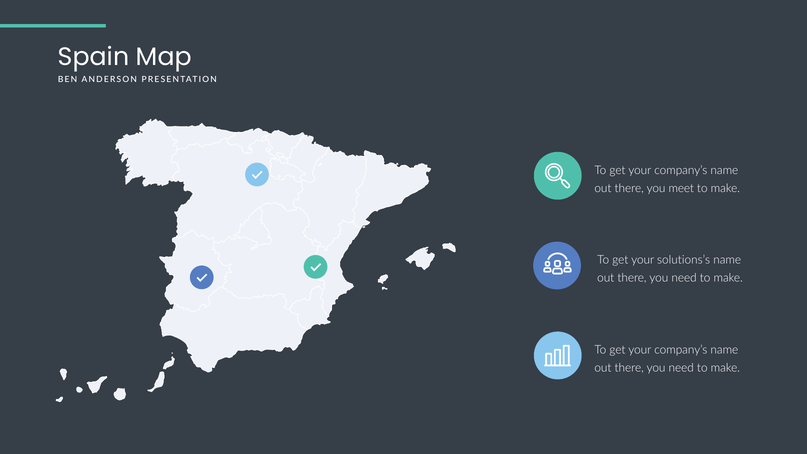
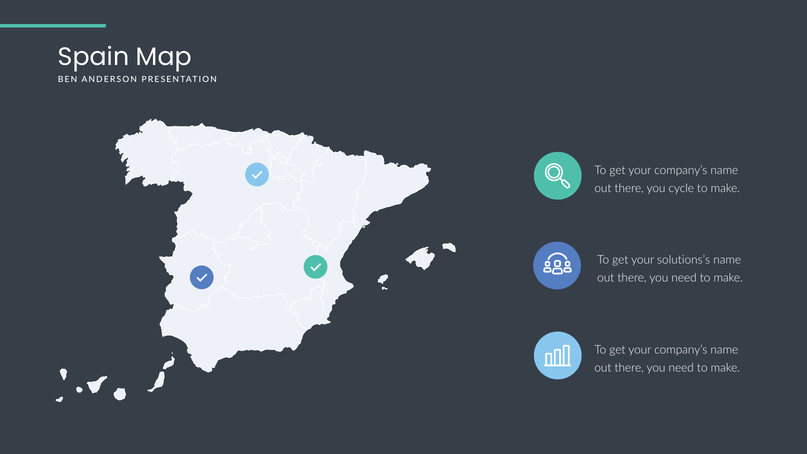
meet: meet -> cycle
